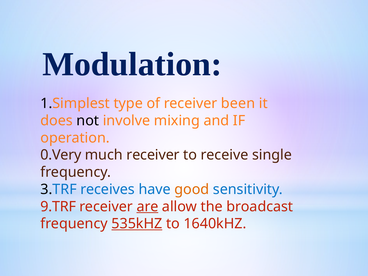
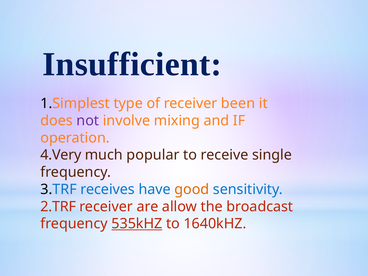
Modulation: Modulation -> Insufficient
not colour: black -> purple
0.Very: 0.Very -> 4.Very
much receiver: receiver -> popular
9.TRF: 9.TRF -> 2.TRF
are underline: present -> none
